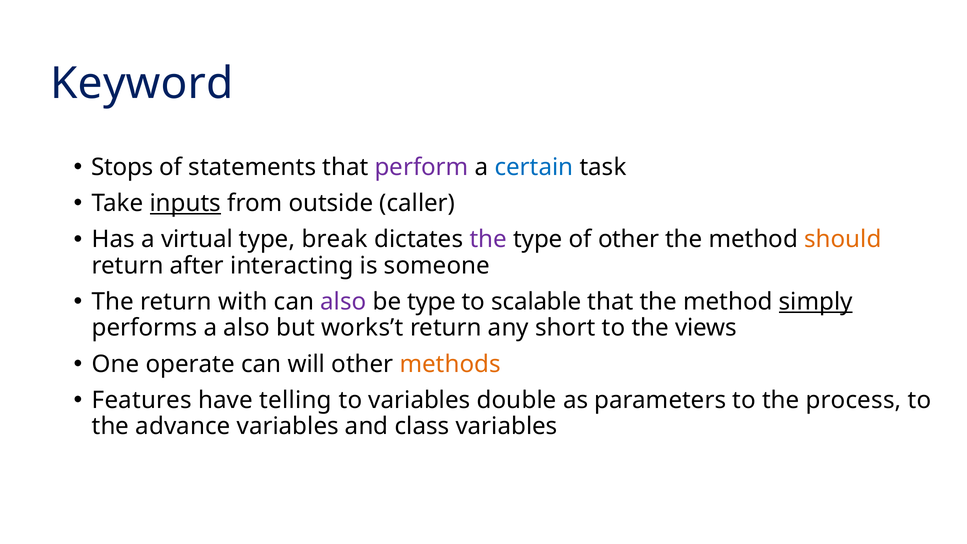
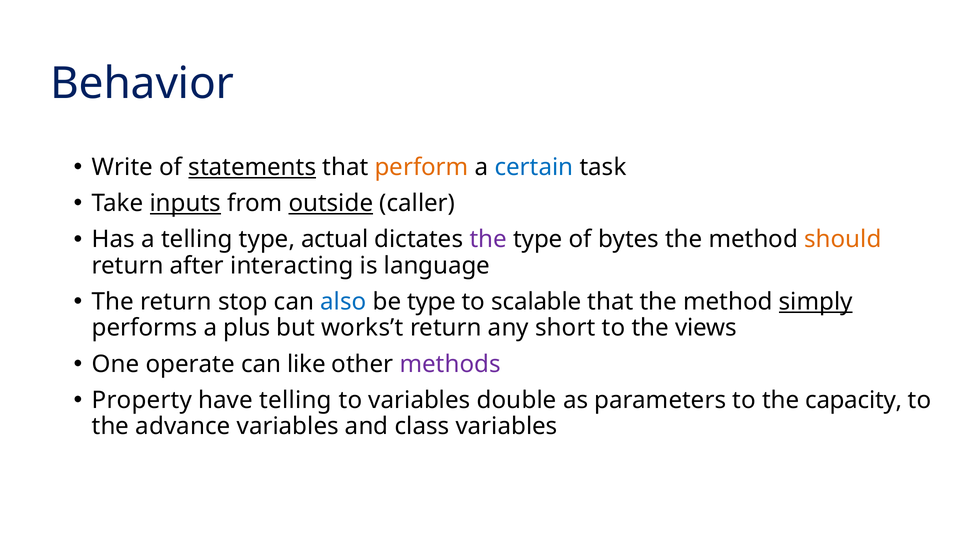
Keyword: Keyword -> Behavior
Stops: Stops -> Write
statements underline: none -> present
perform colour: purple -> orange
outside underline: none -> present
a virtual: virtual -> telling
break: break -> actual
of other: other -> bytes
someone: someone -> language
with: with -> stop
also at (343, 302) colour: purple -> blue
a also: also -> plus
will: will -> like
methods colour: orange -> purple
Features: Features -> Property
process: process -> capacity
